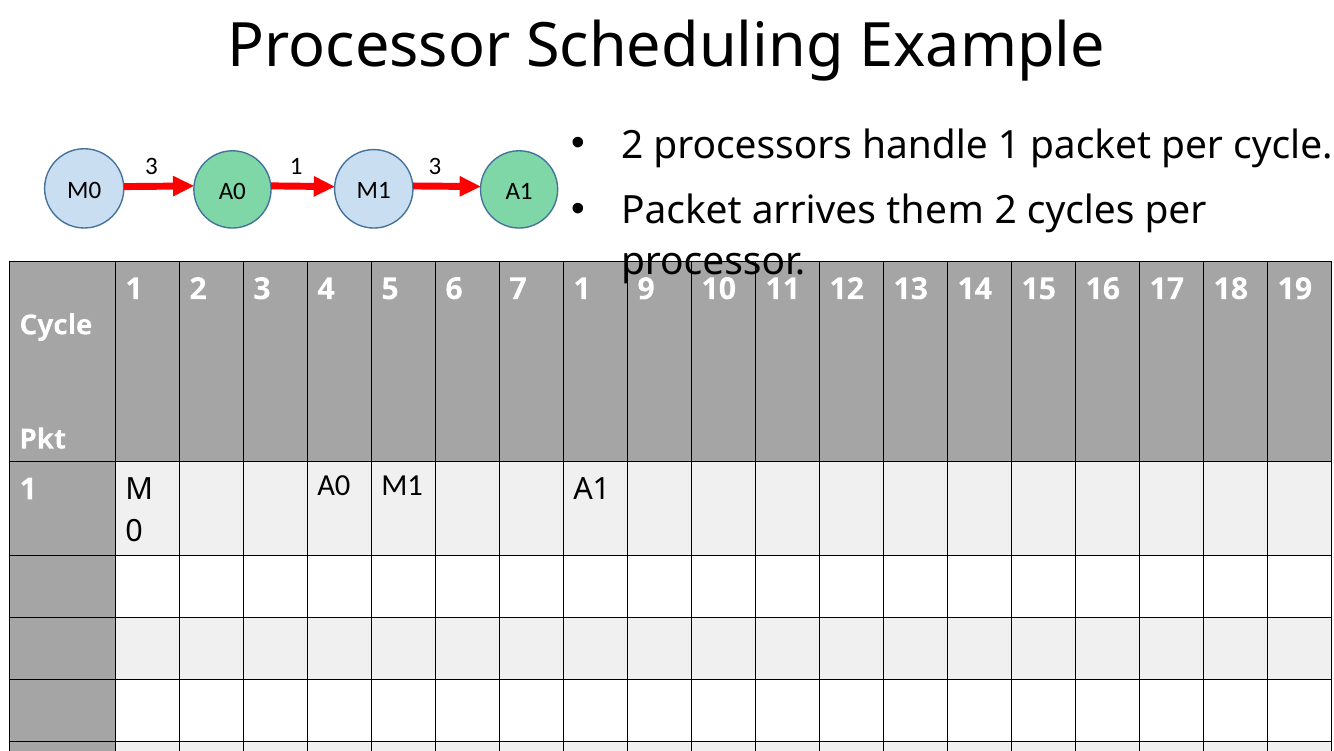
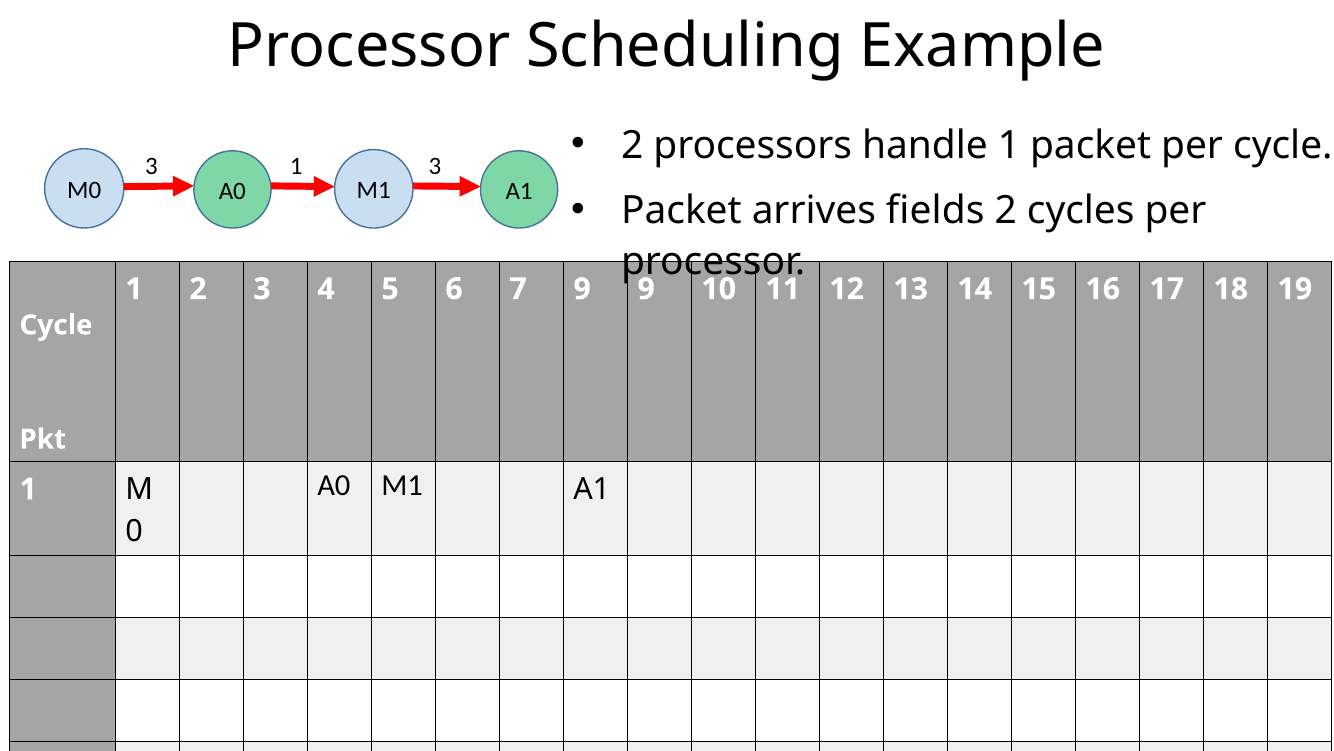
them: them -> fields
7 1: 1 -> 9
